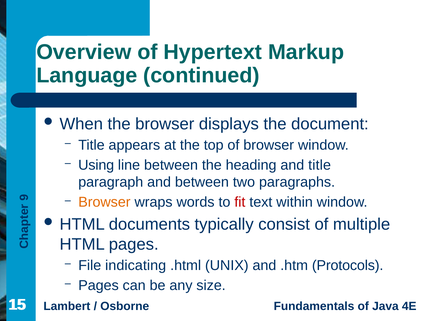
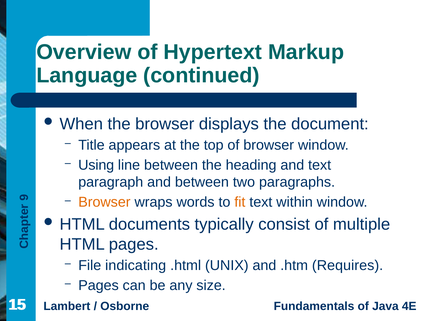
and title: title -> text
fit colour: red -> orange
Protocols: Protocols -> Requires
